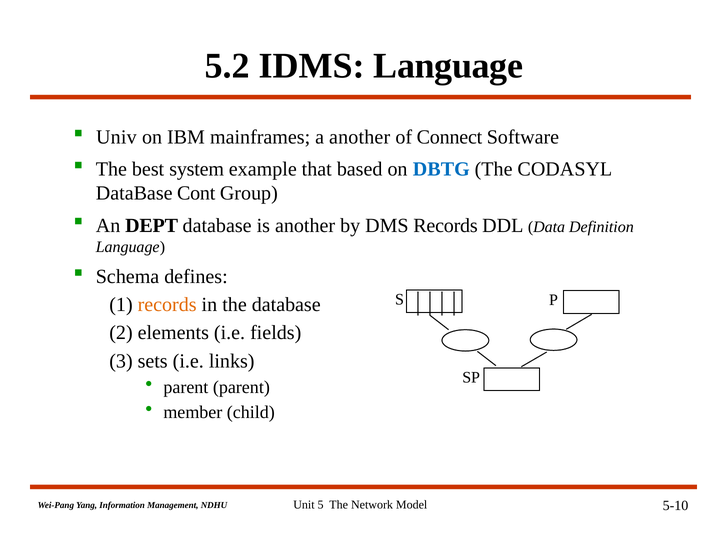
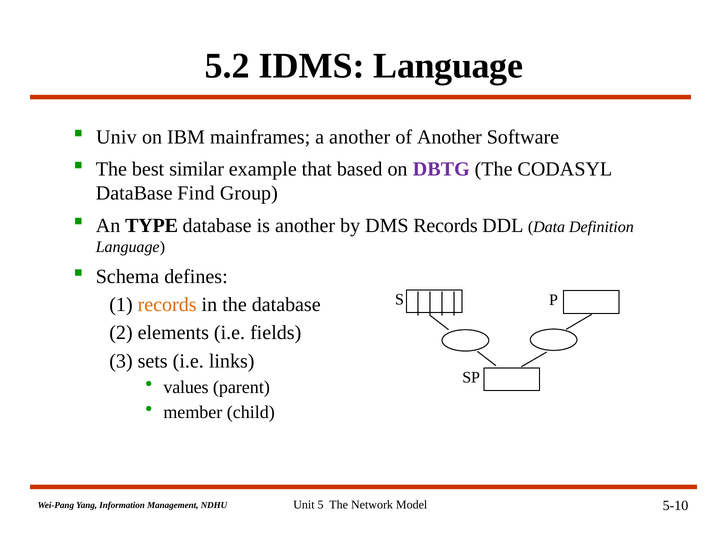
of Connect: Connect -> Another
system: system -> similar
DBTG colour: blue -> purple
Cont: Cont -> Find
DEPT: DEPT -> TYPE
parent at (186, 387): parent -> values
